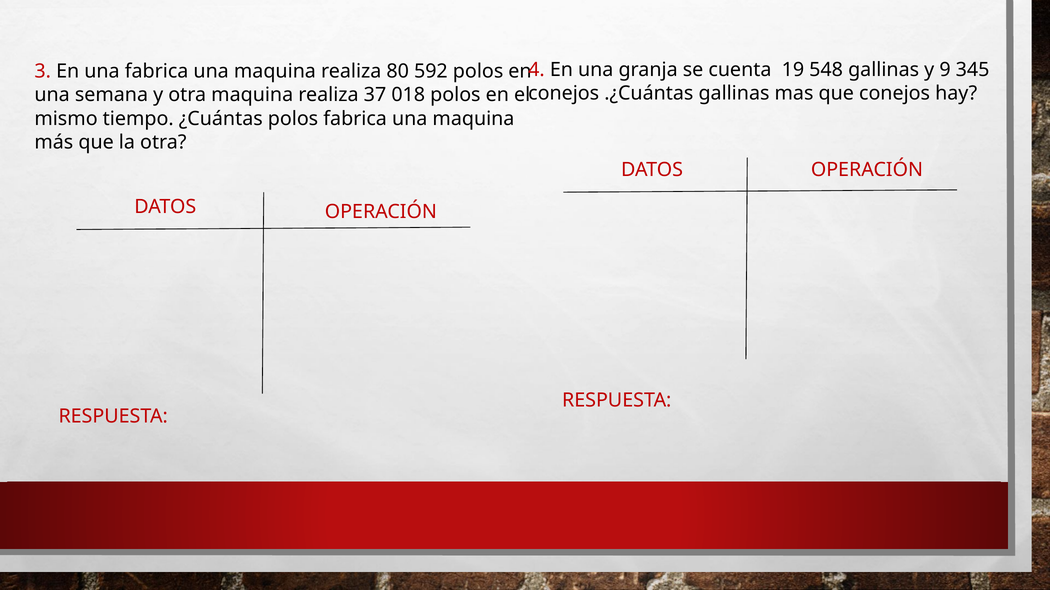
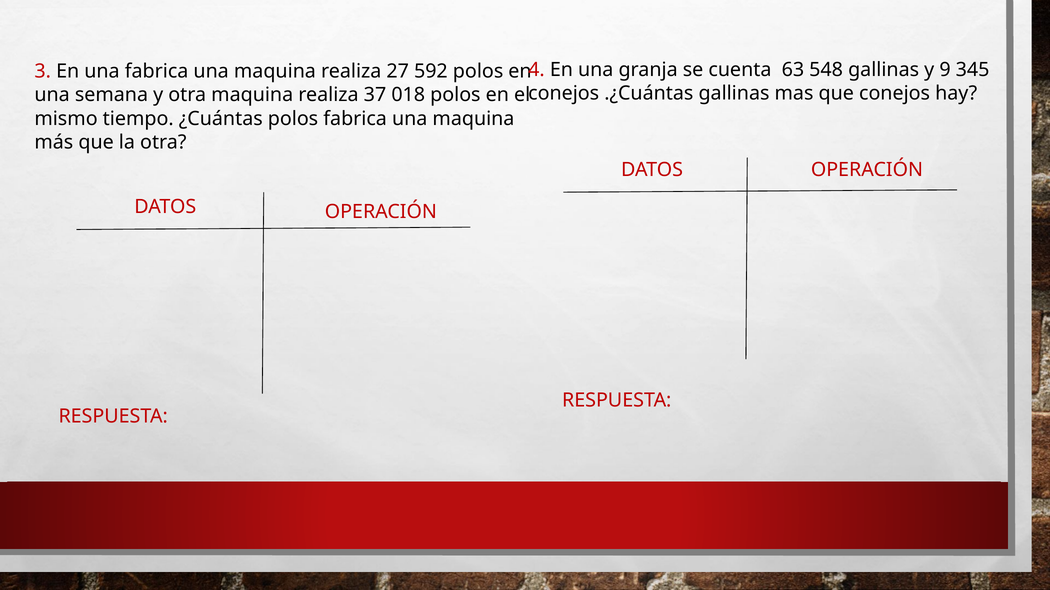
19: 19 -> 63
80: 80 -> 27
